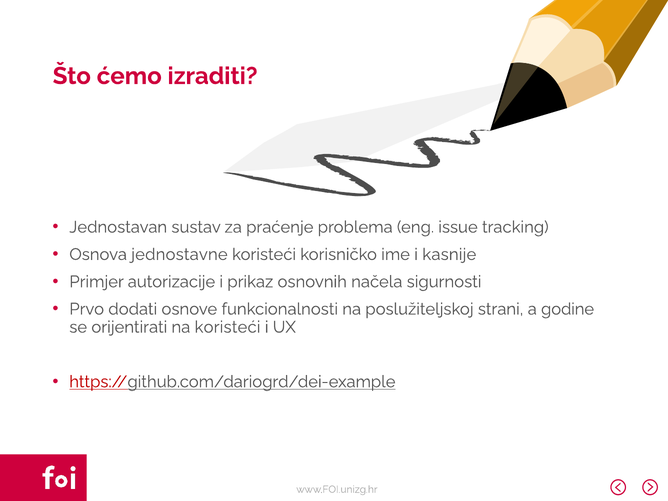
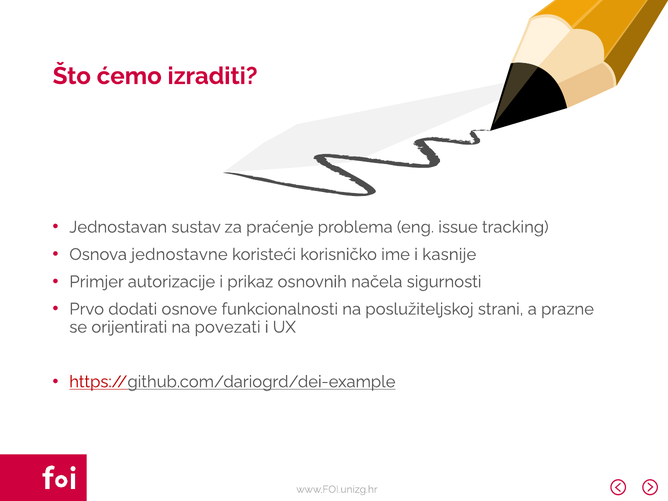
godine: godine -> prazne
na koristeći: koristeći -> povezati
